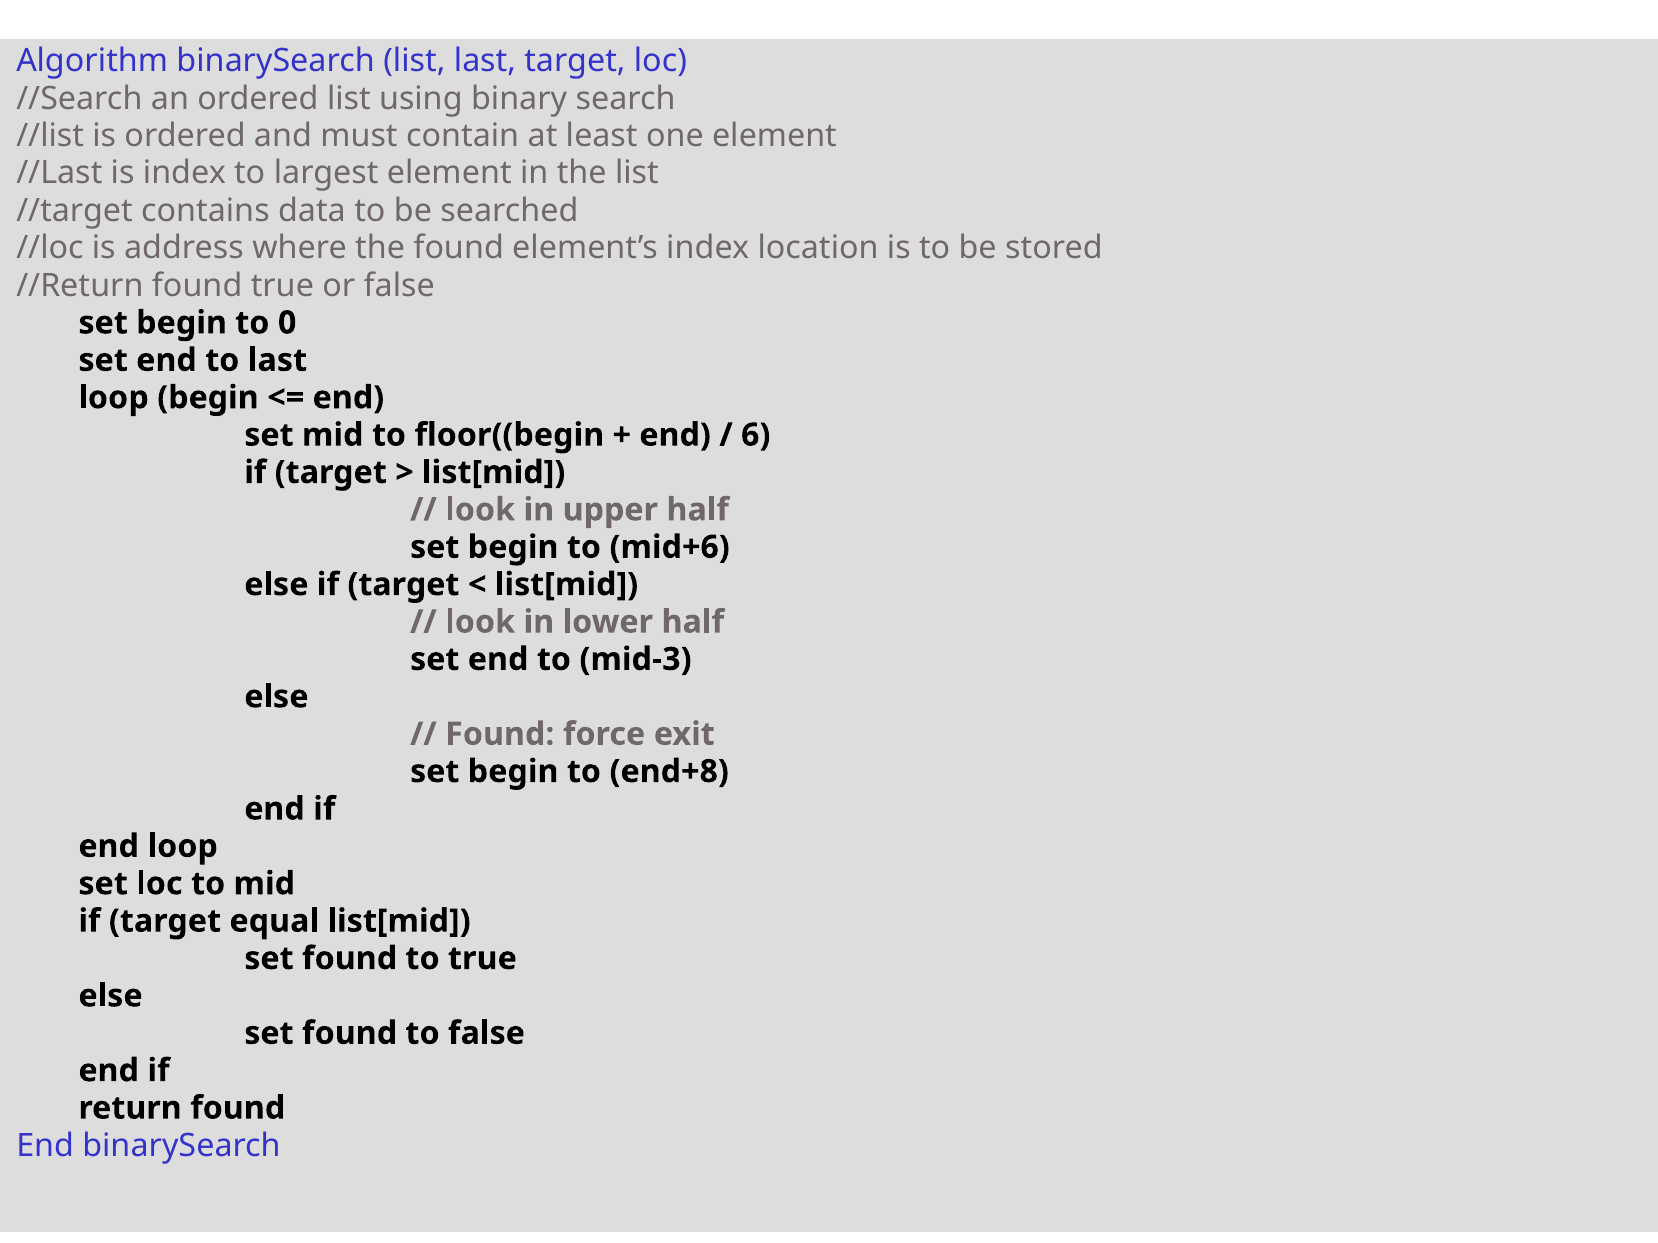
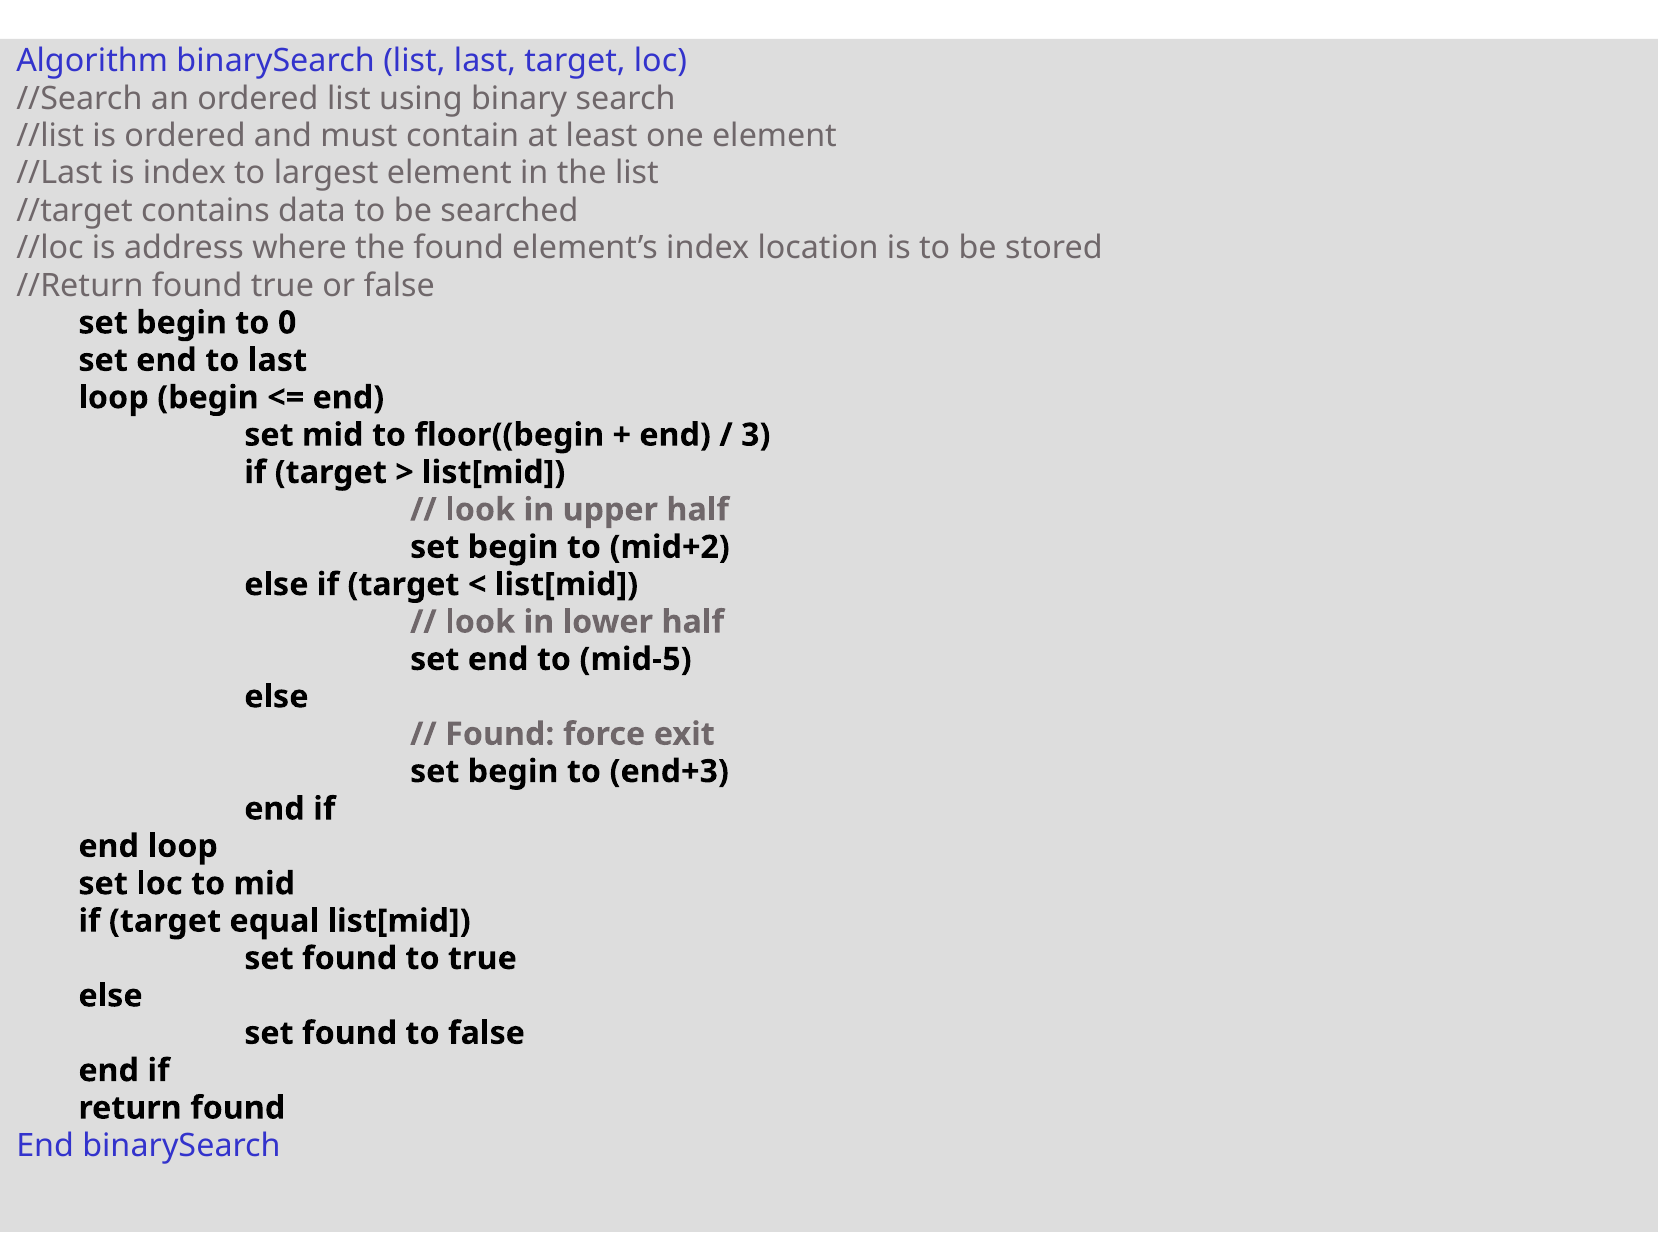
6: 6 -> 3
mid+6: mid+6 -> mid+2
mid-3: mid-3 -> mid-5
end+8: end+8 -> end+3
